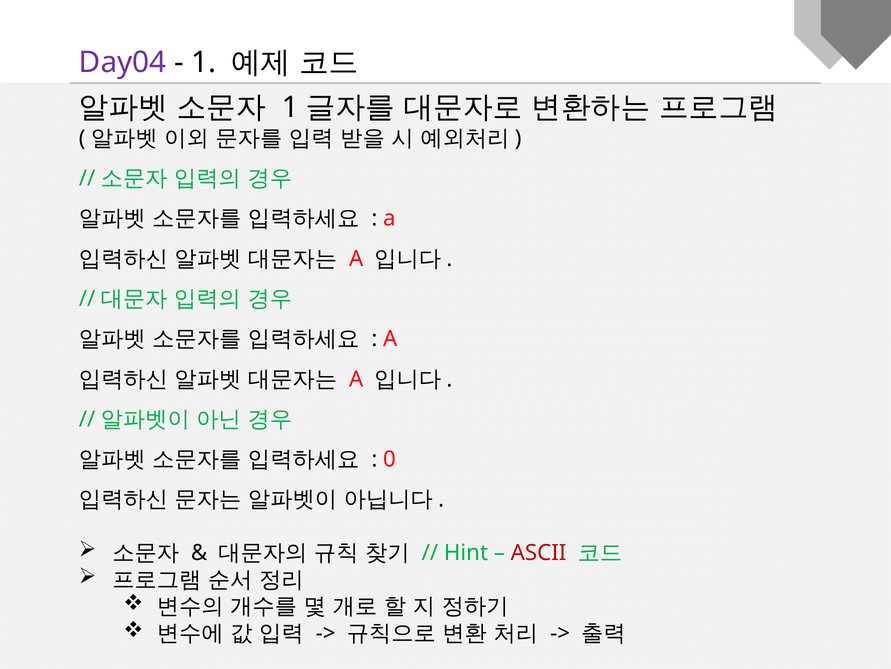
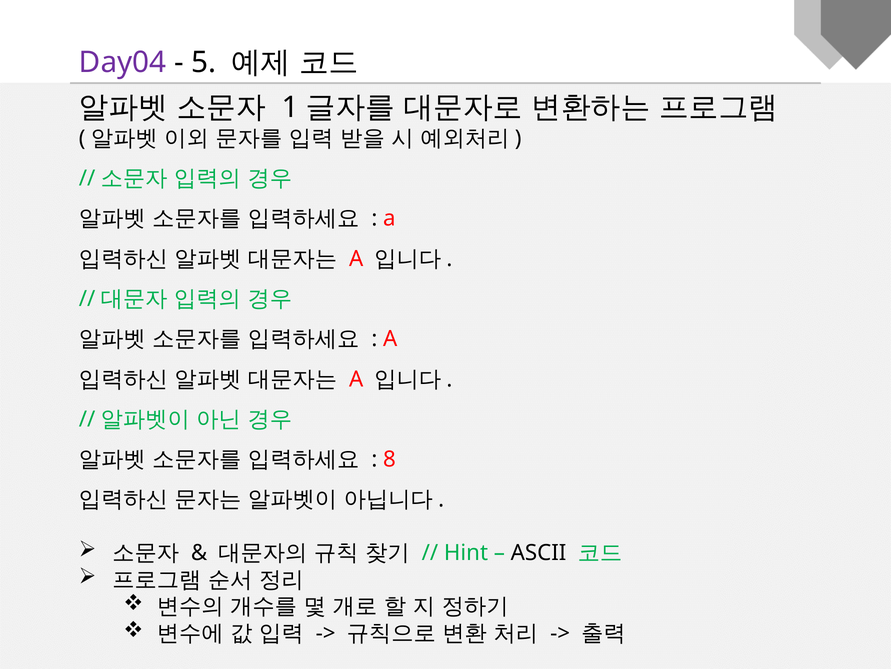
1 at (204, 62): 1 -> 5
0: 0 -> 8
ASCII colour: red -> black
